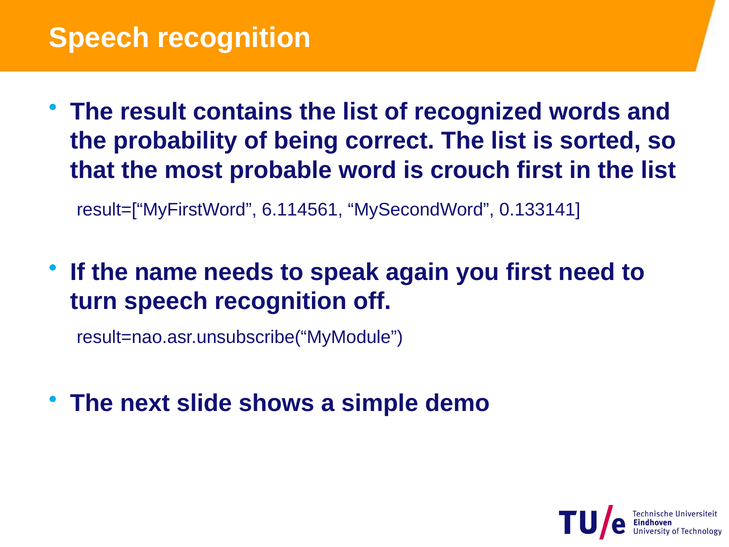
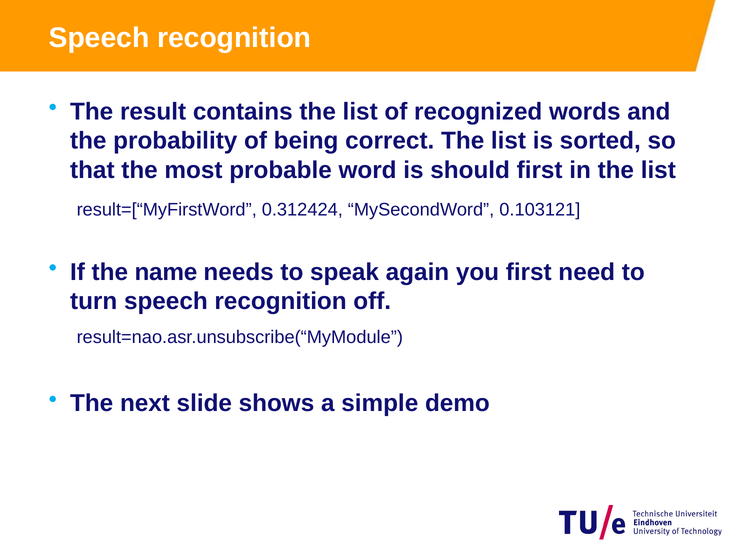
crouch: crouch -> should
6.114561: 6.114561 -> 0.312424
0.133141: 0.133141 -> 0.103121
